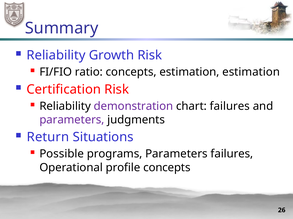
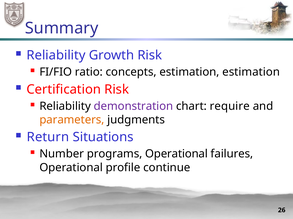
chart failures: failures -> require
parameters at (72, 120) colour: purple -> orange
Possible: Possible -> Number
programs Parameters: Parameters -> Operational
profile concepts: concepts -> continue
